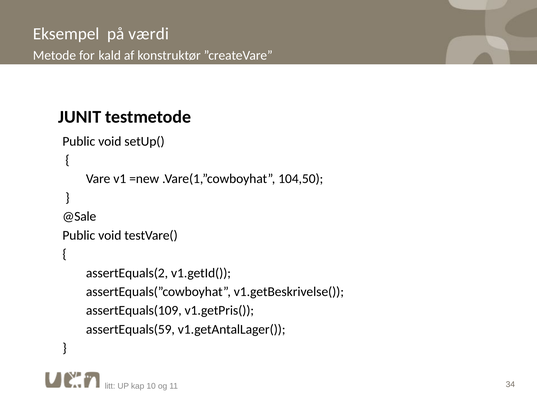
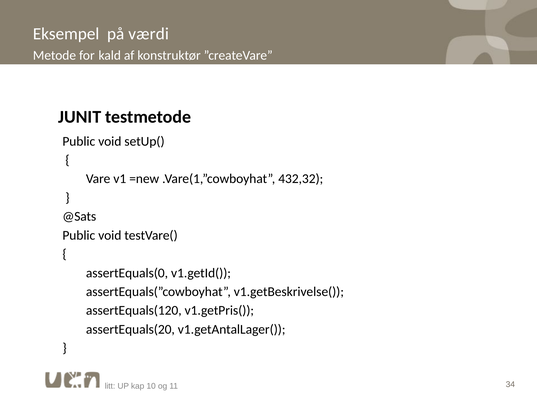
104,50: 104,50 -> 432,32
@Sale: @Sale -> @Sats
assertEquals(2: assertEquals(2 -> assertEquals(0
assertEquals(109: assertEquals(109 -> assertEquals(120
assertEquals(59: assertEquals(59 -> assertEquals(20
